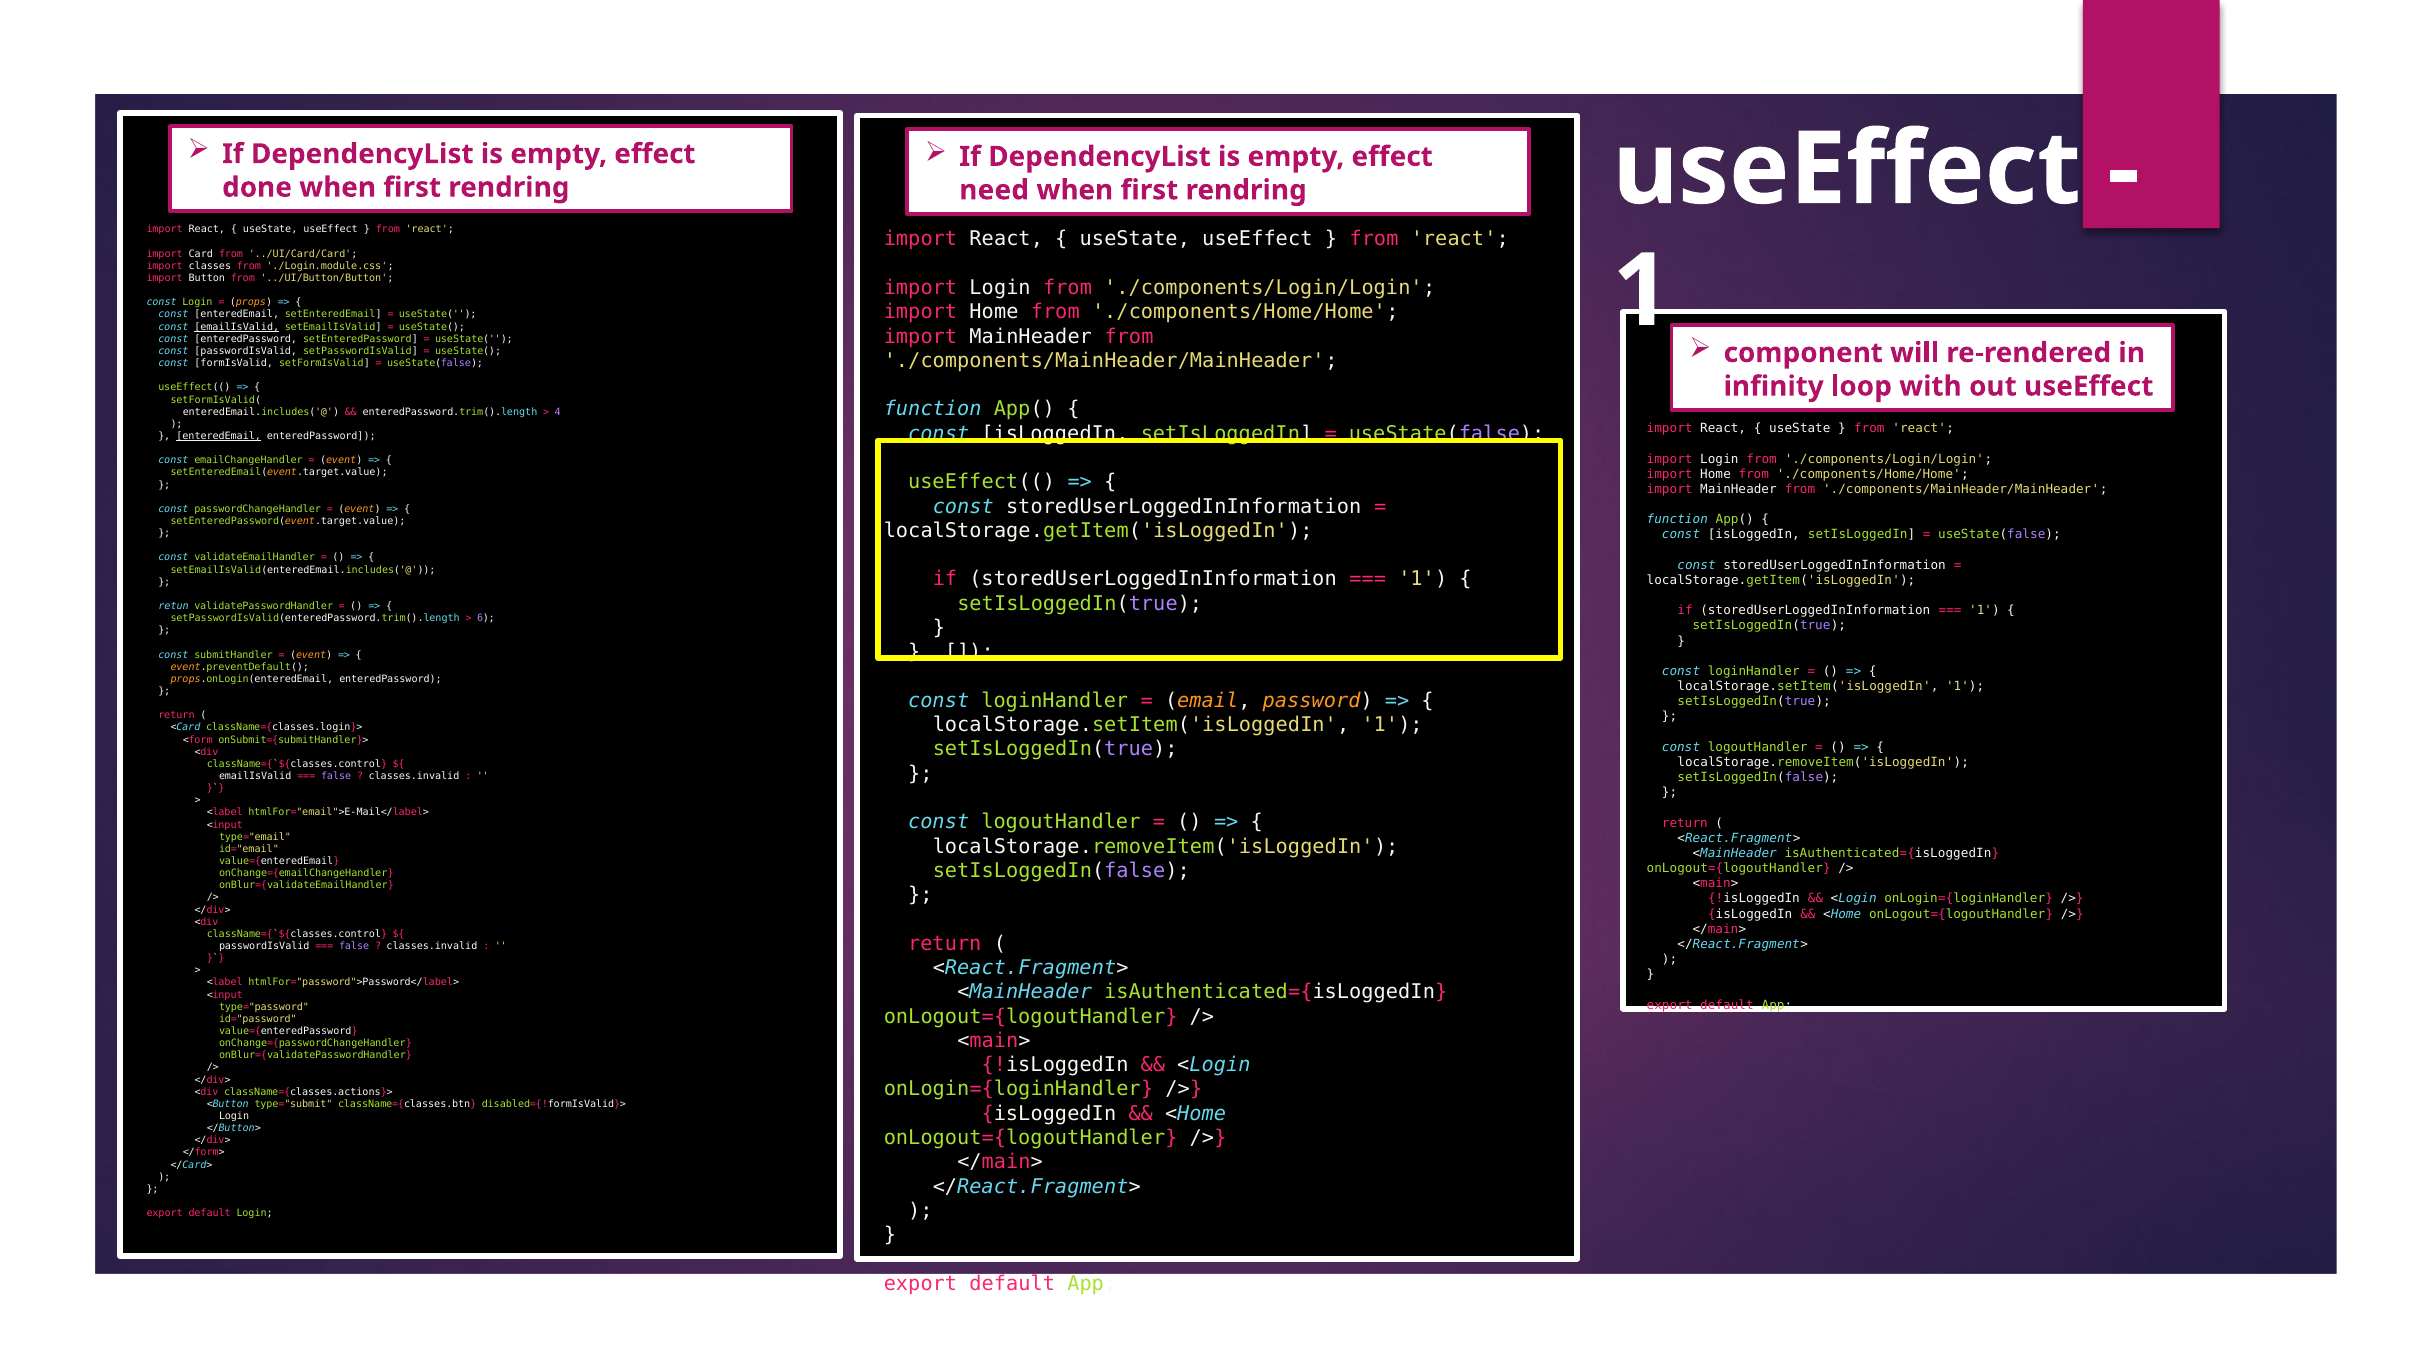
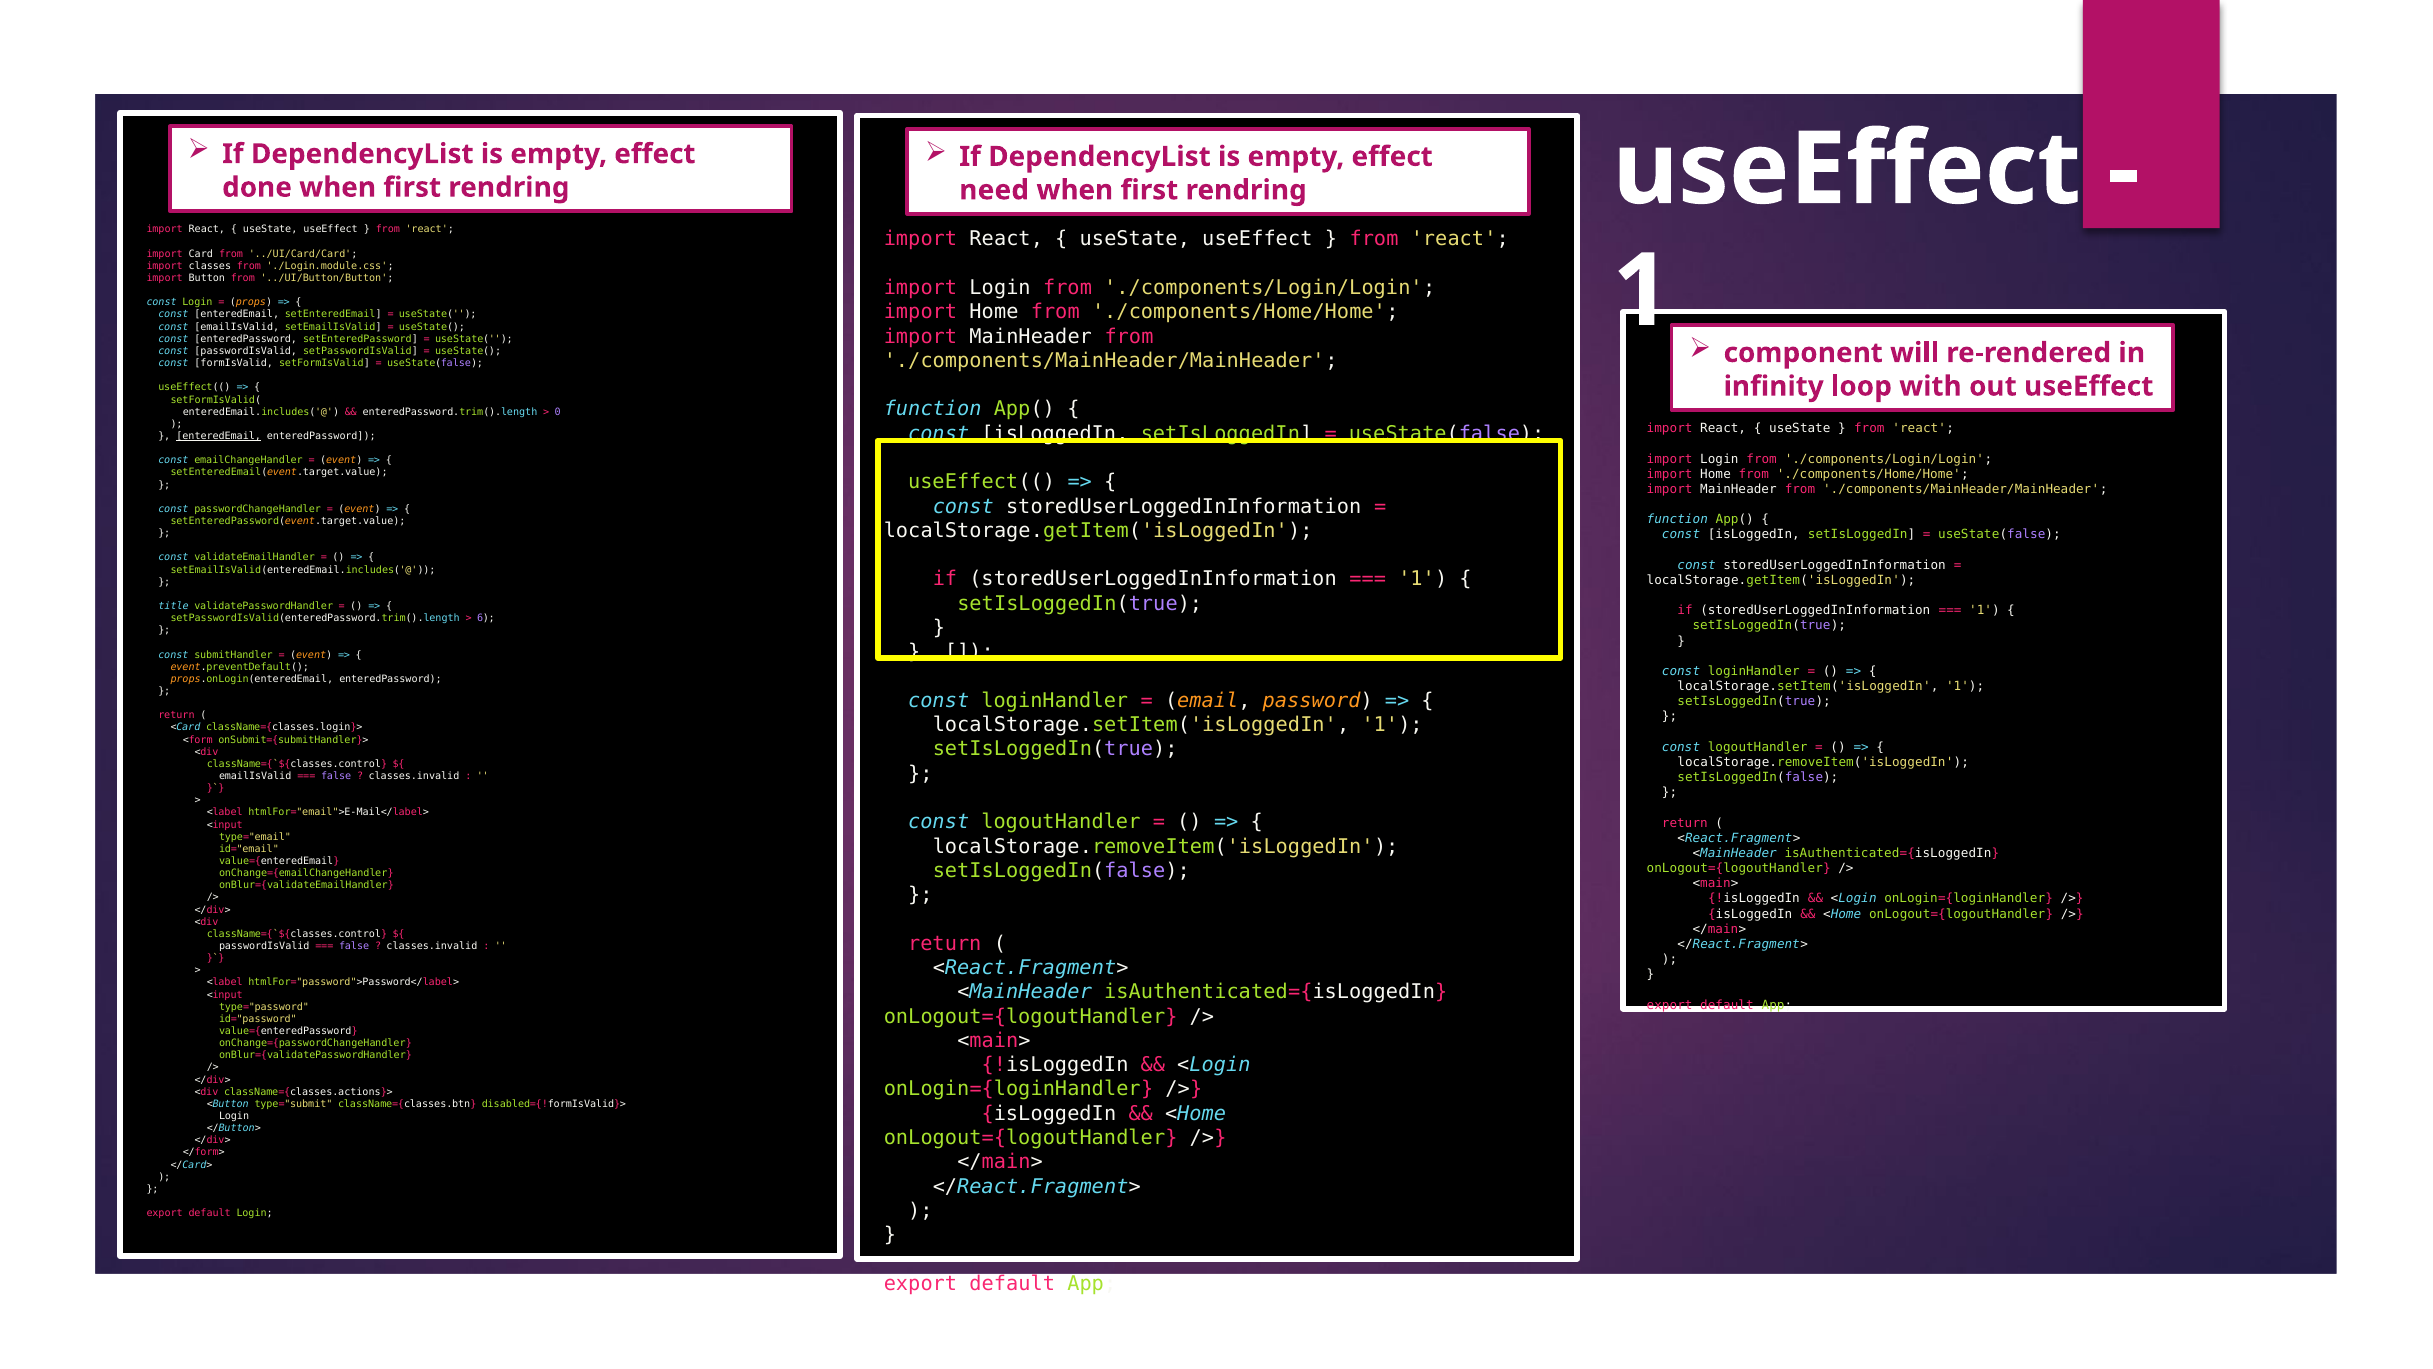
emailIsValid at (237, 327) underline: present -> none
4: 4 -> 0
retun: retun -> title
